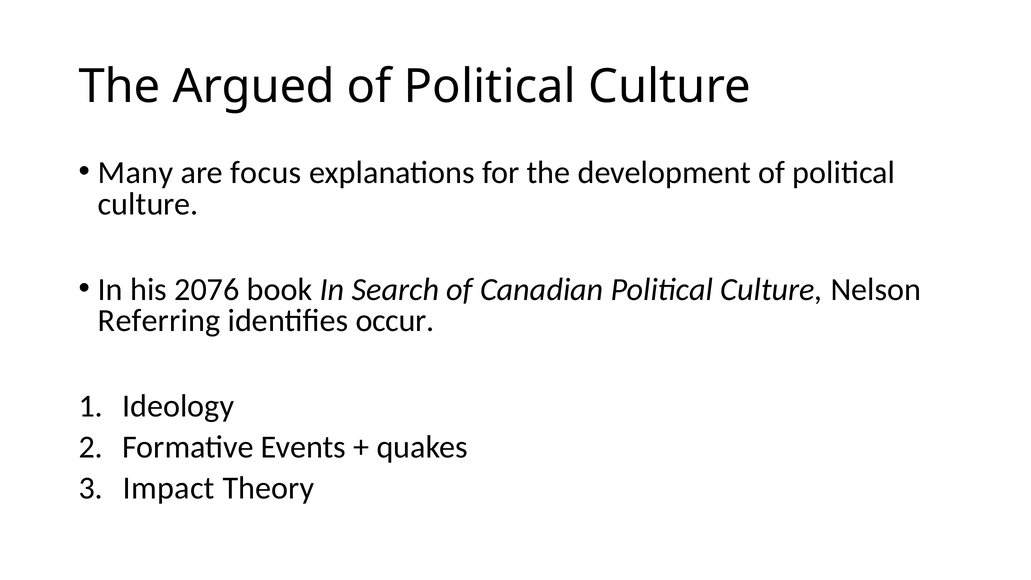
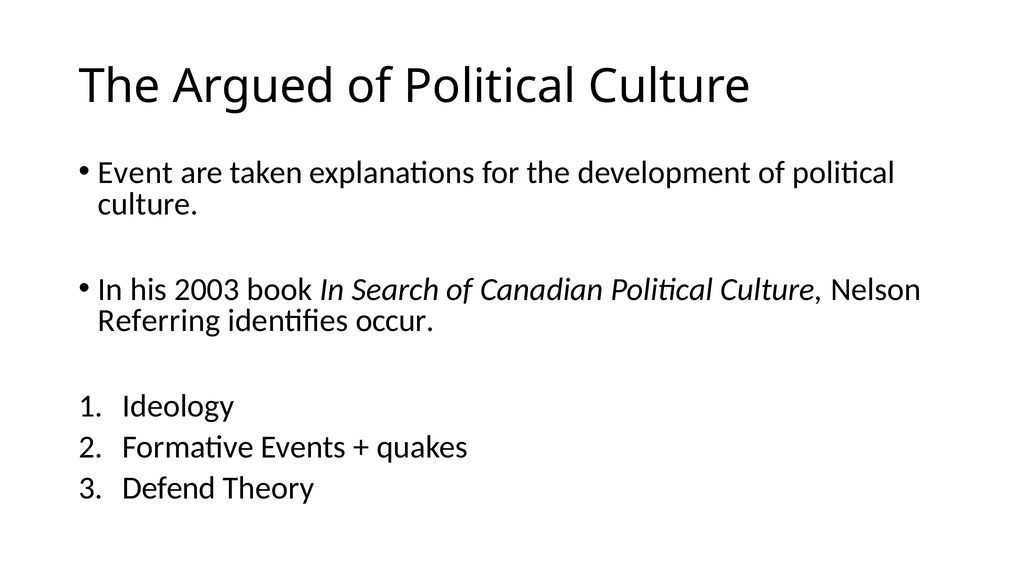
Many: Many -> Event
focus: focus -> taken
2076: 2076 -> 2003
Impact: Impact -> Defend
